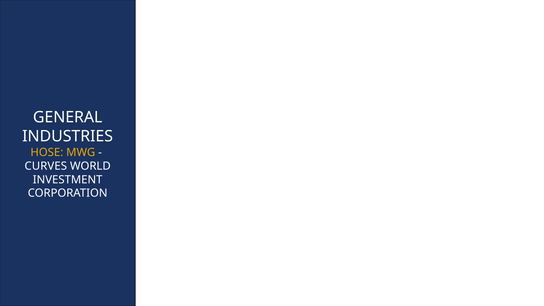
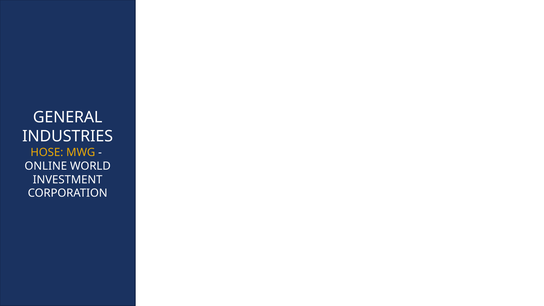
CURVES: CURVES -> ONLINE
